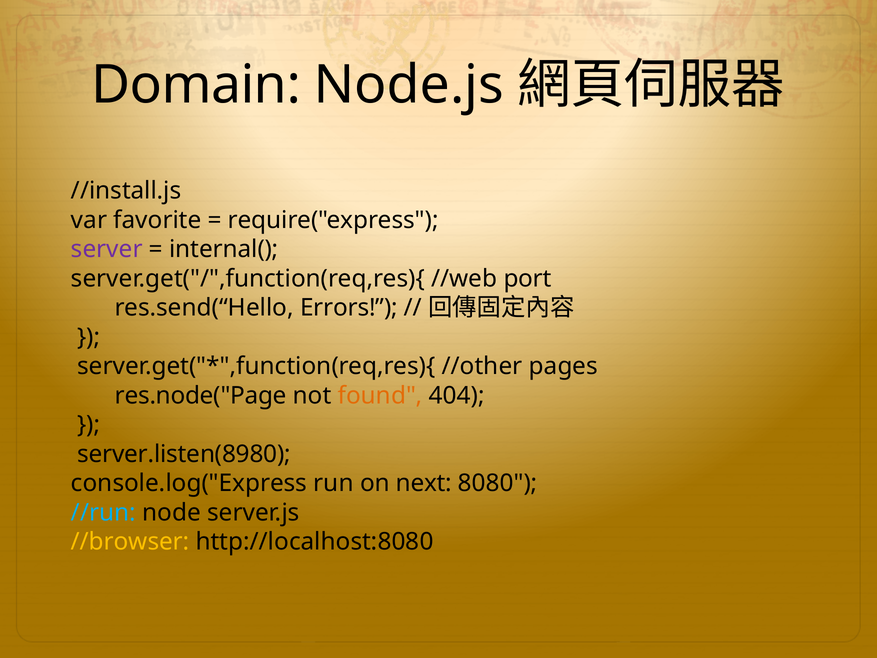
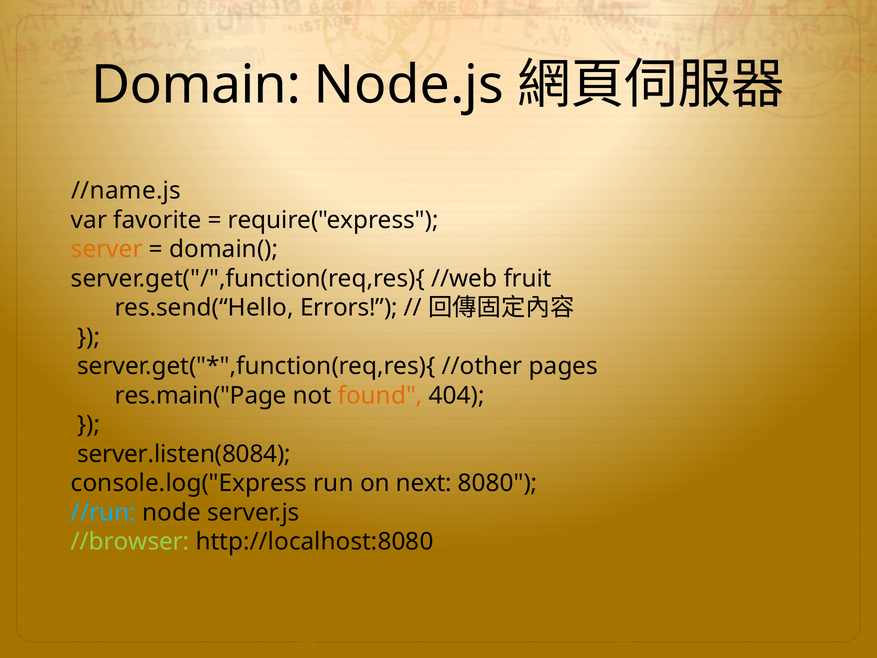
//install.js: //install.js -> //name.js
server colour: purple -> orange
internal(: internal( -> domain(
port: port -> fruit
res.node("Page: res.node("Page -> res.main("Page
server.listen(8980: server.listen(8980 -> server.listen(8084
//browser colour: yellow -> light green
